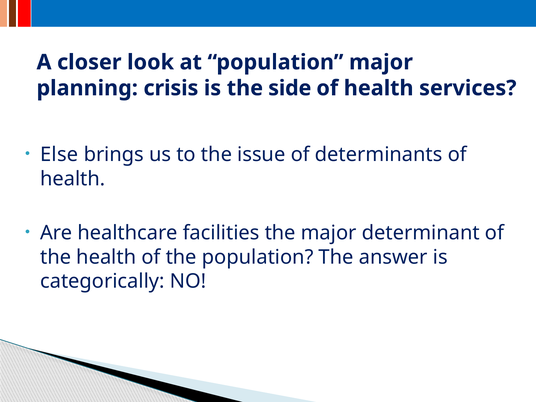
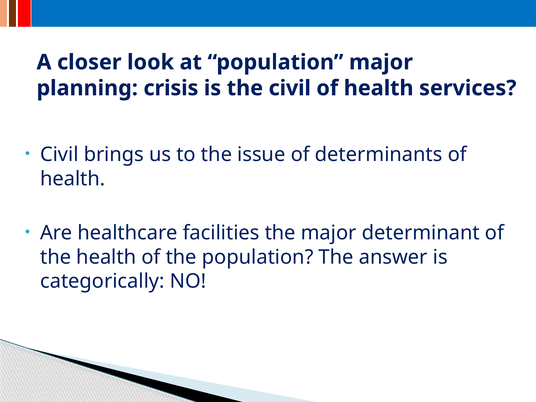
the side: side -> civil
Else at (59, 155): Else -> Civil
